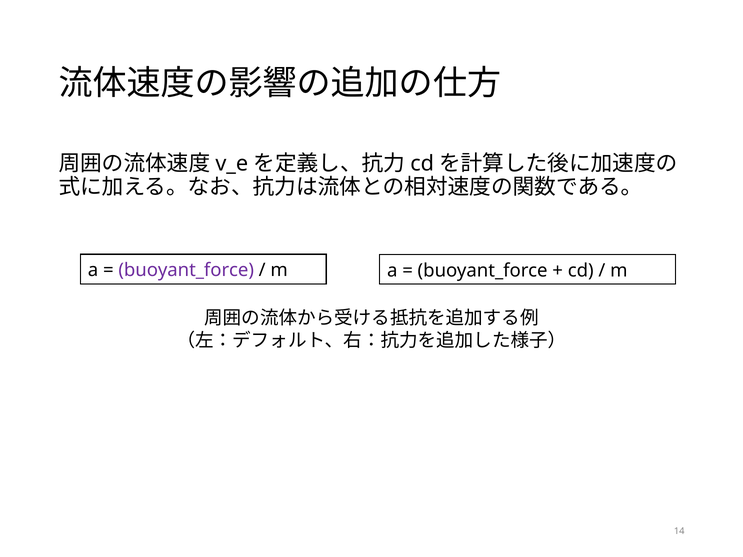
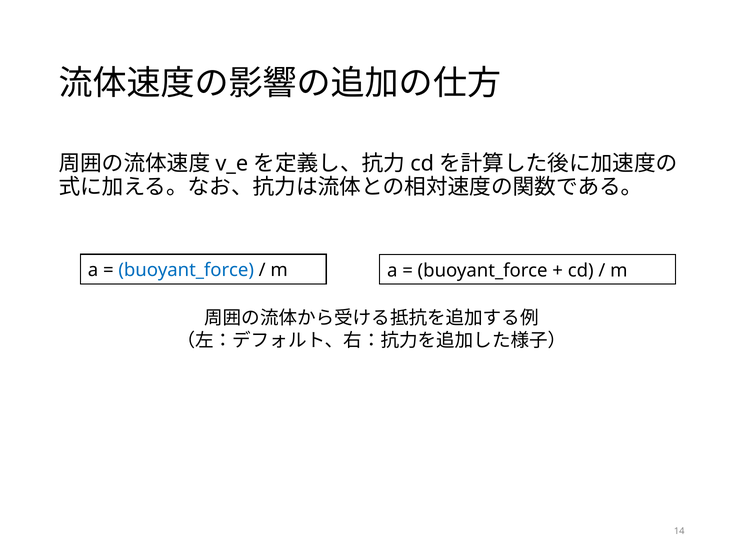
buoyant_force at (186, 270) colour: purple -> blue
